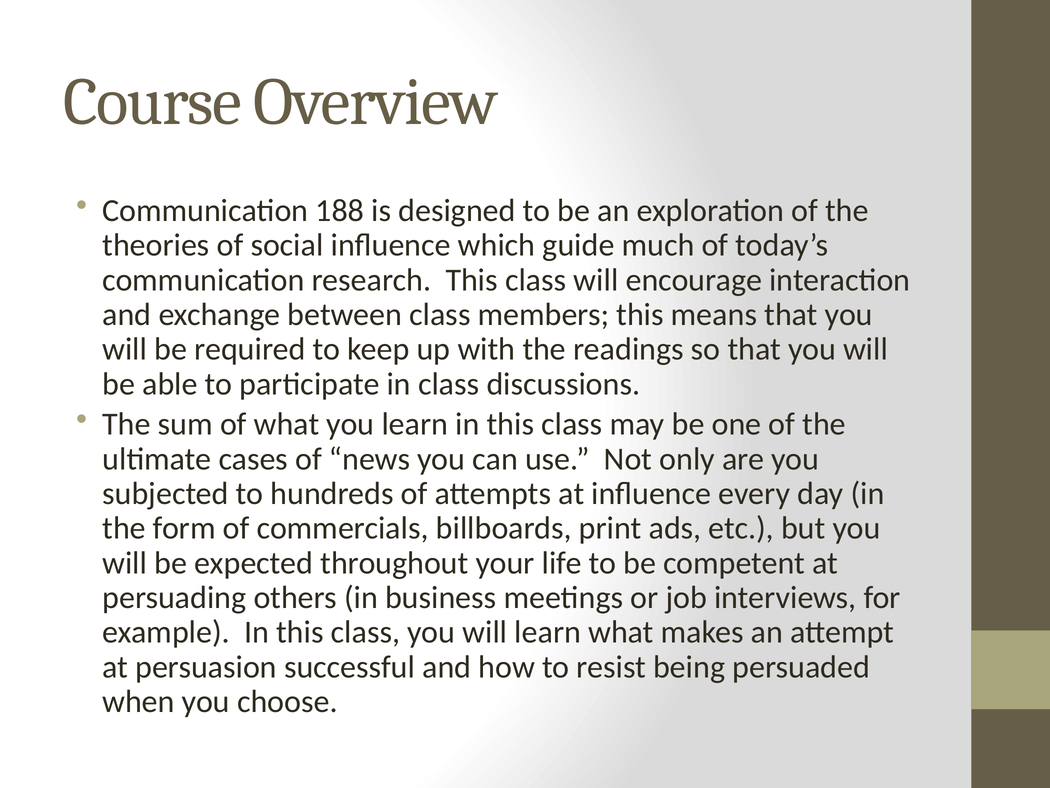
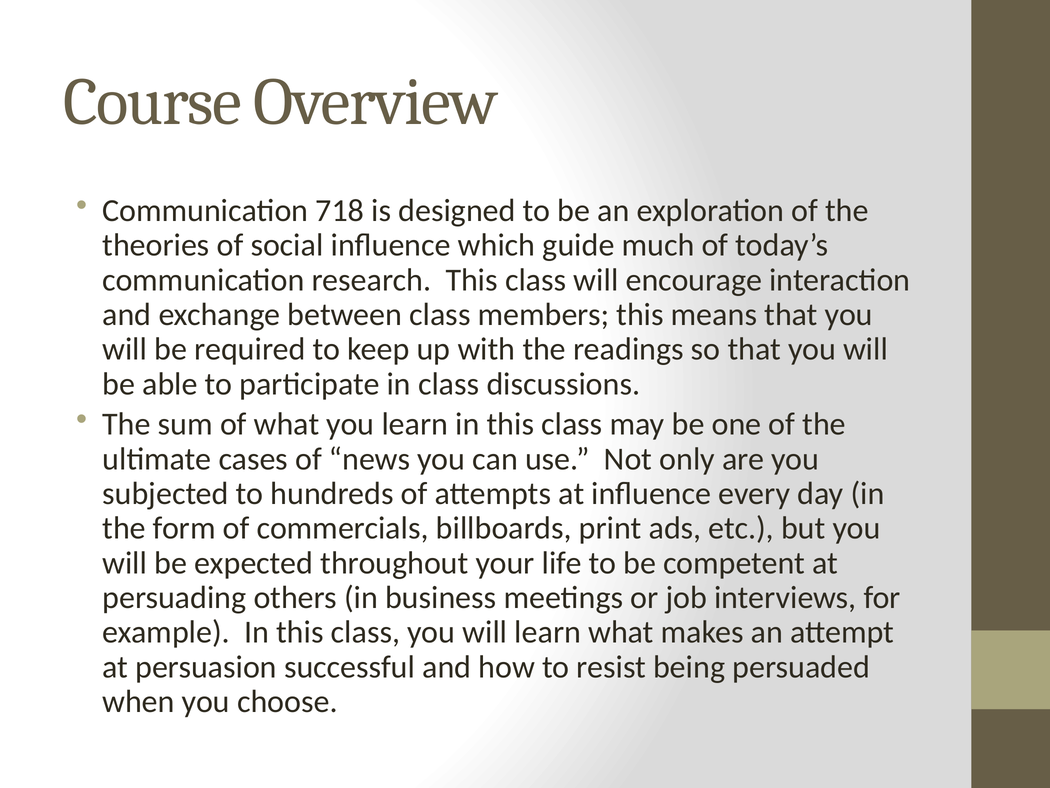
188: 188 -> 718
